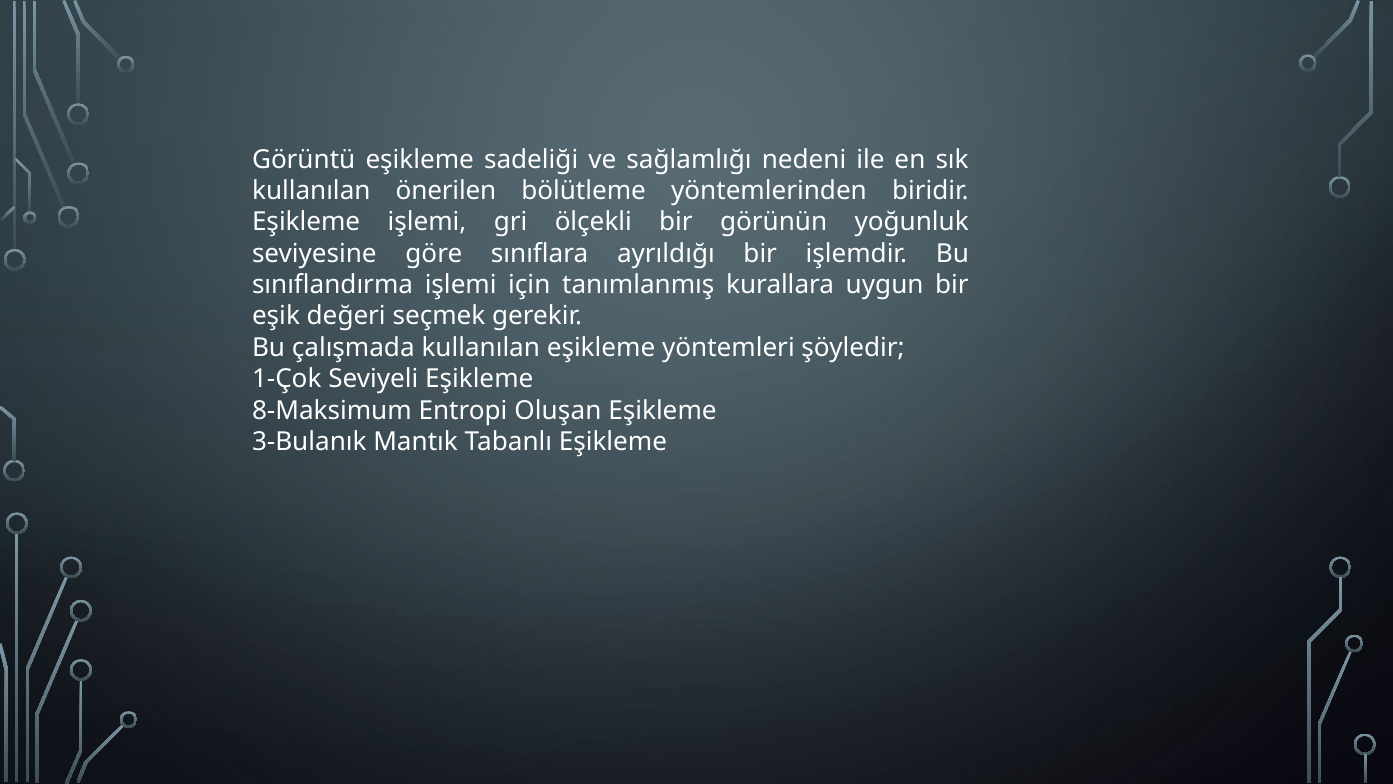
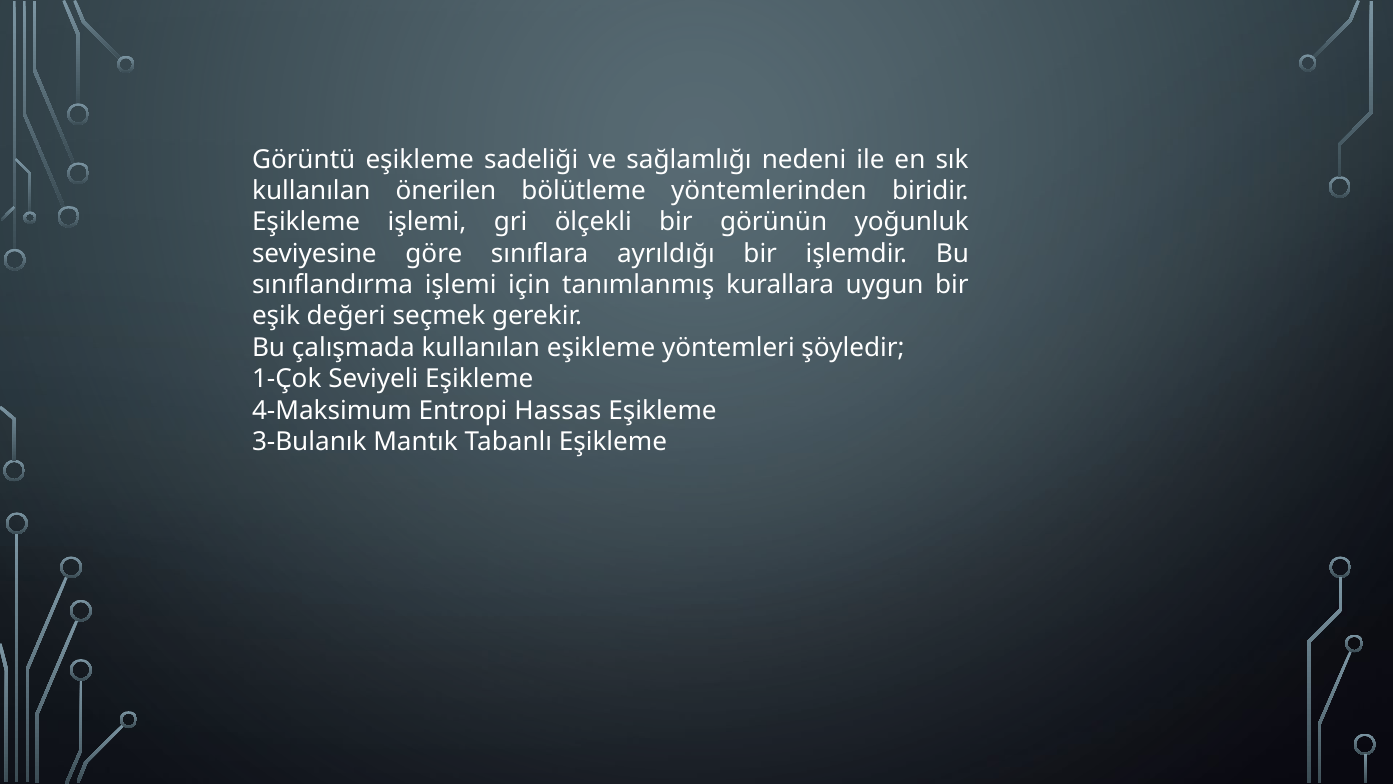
8-Maksimum: 8-Maksimum -> 4-Maksimum
Oluşan: Oluşan -> Hassas
